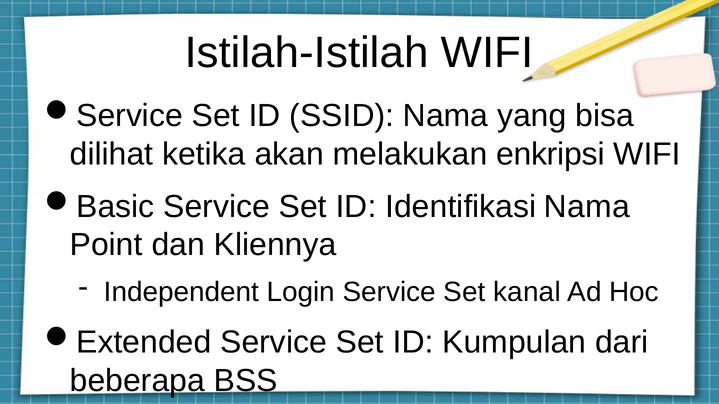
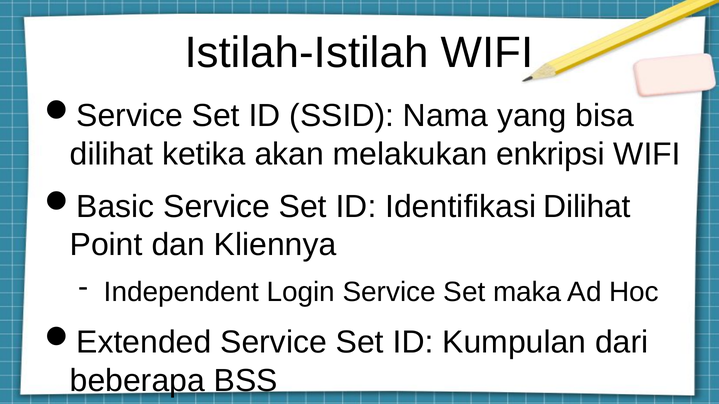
Identifikasi Nama: Nama -> Dilihat
kanal: kanal -> maka
